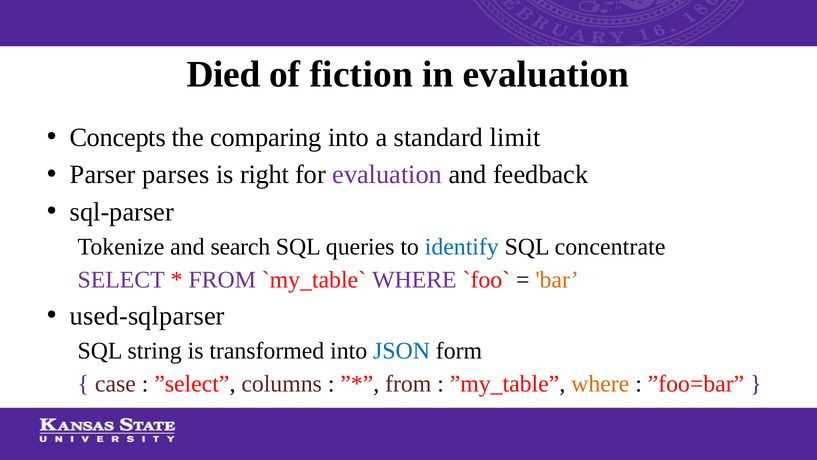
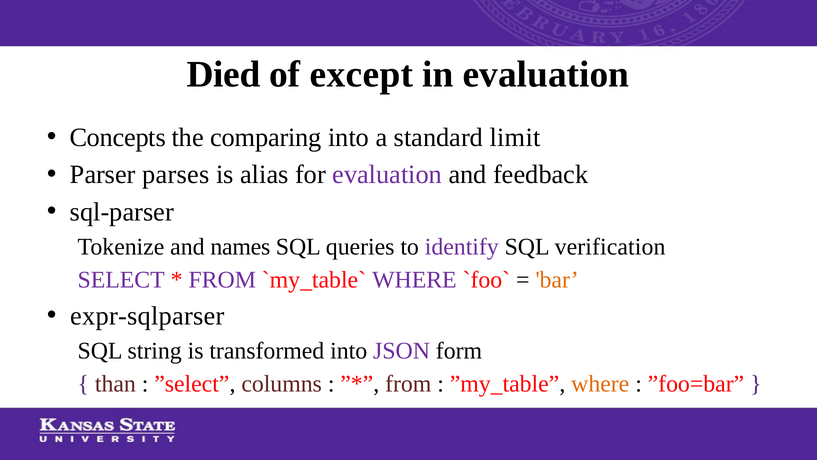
fiction: fiction -> except
right: right -> alias
search: search -> names
identify colour: blue -> purple
concentrate: concentrate -> verification
used-sqlparser: used-sqlparser -> expr-sqlparser
JSON colour: blue -> purple
case: case -> than
